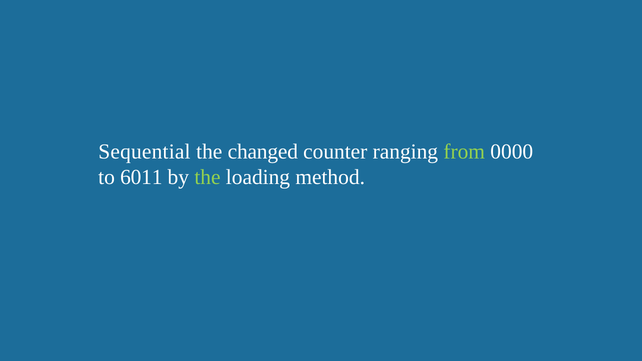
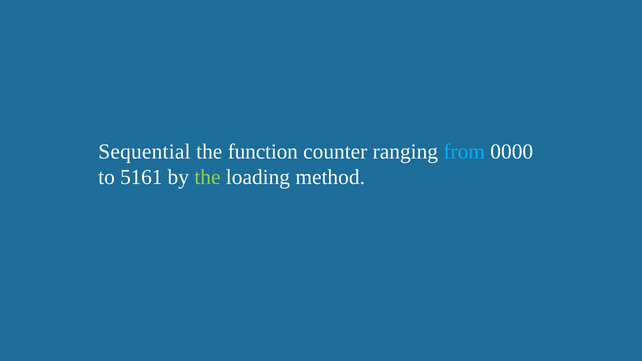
changed: changed -> function
from colour: light green -> light blue
6011: 6011 -> 5161
